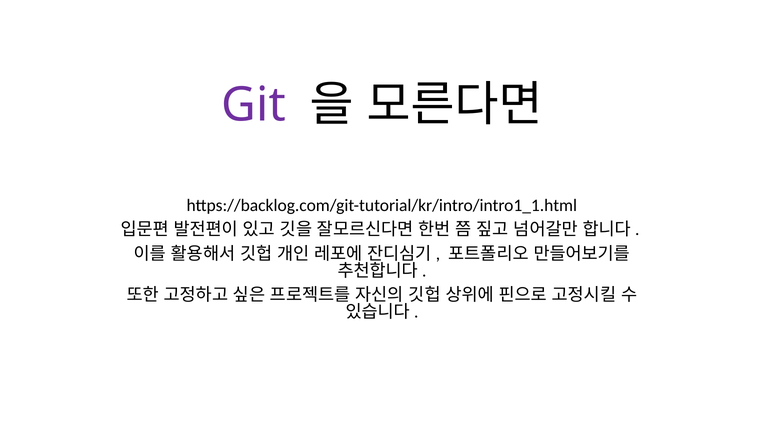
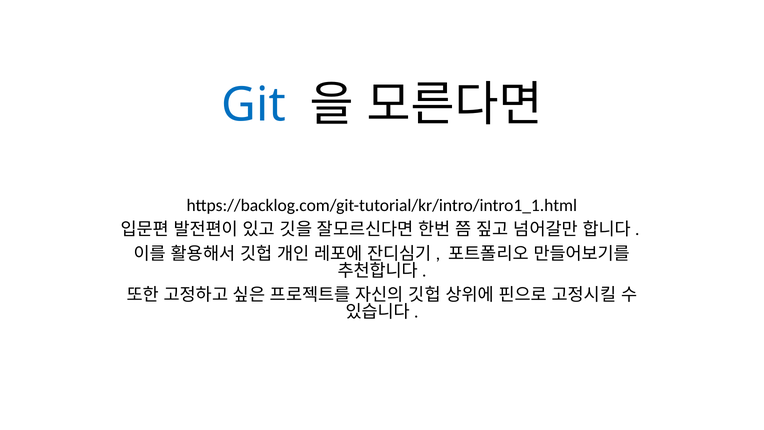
Git colour: purple -> blue
